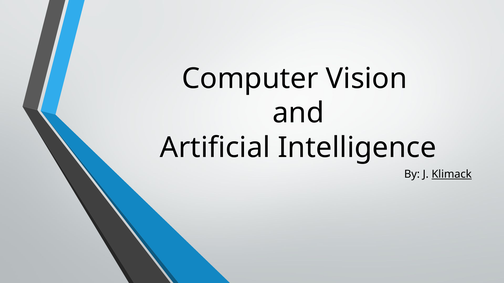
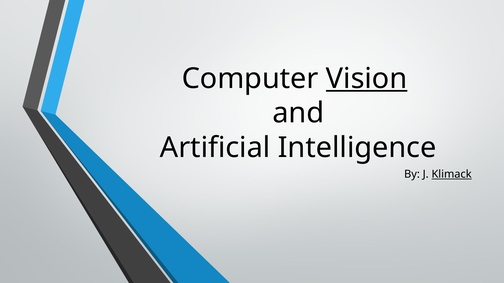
Vision underline: none -> present
